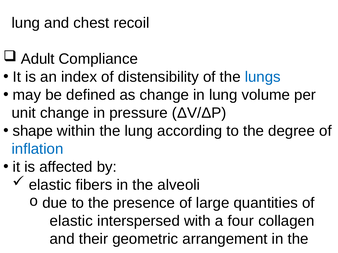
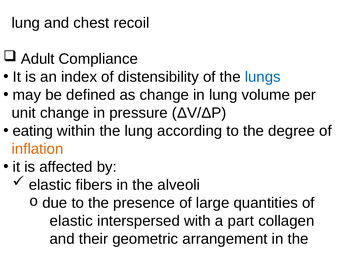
shape: shape -> eating
inflation colour: blue -> orange
four: four -> part
